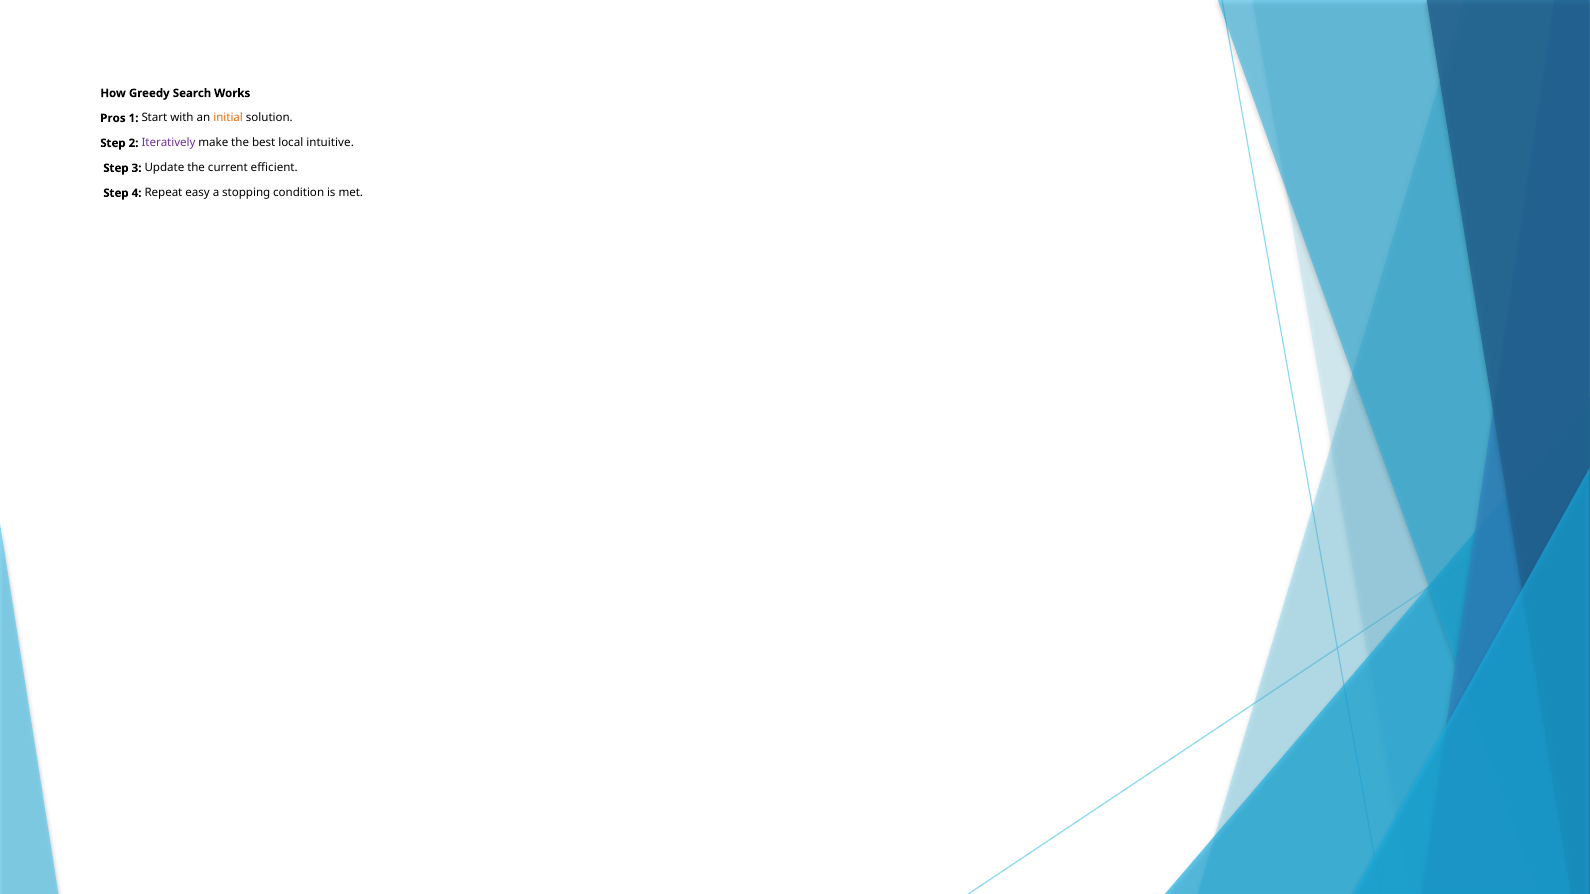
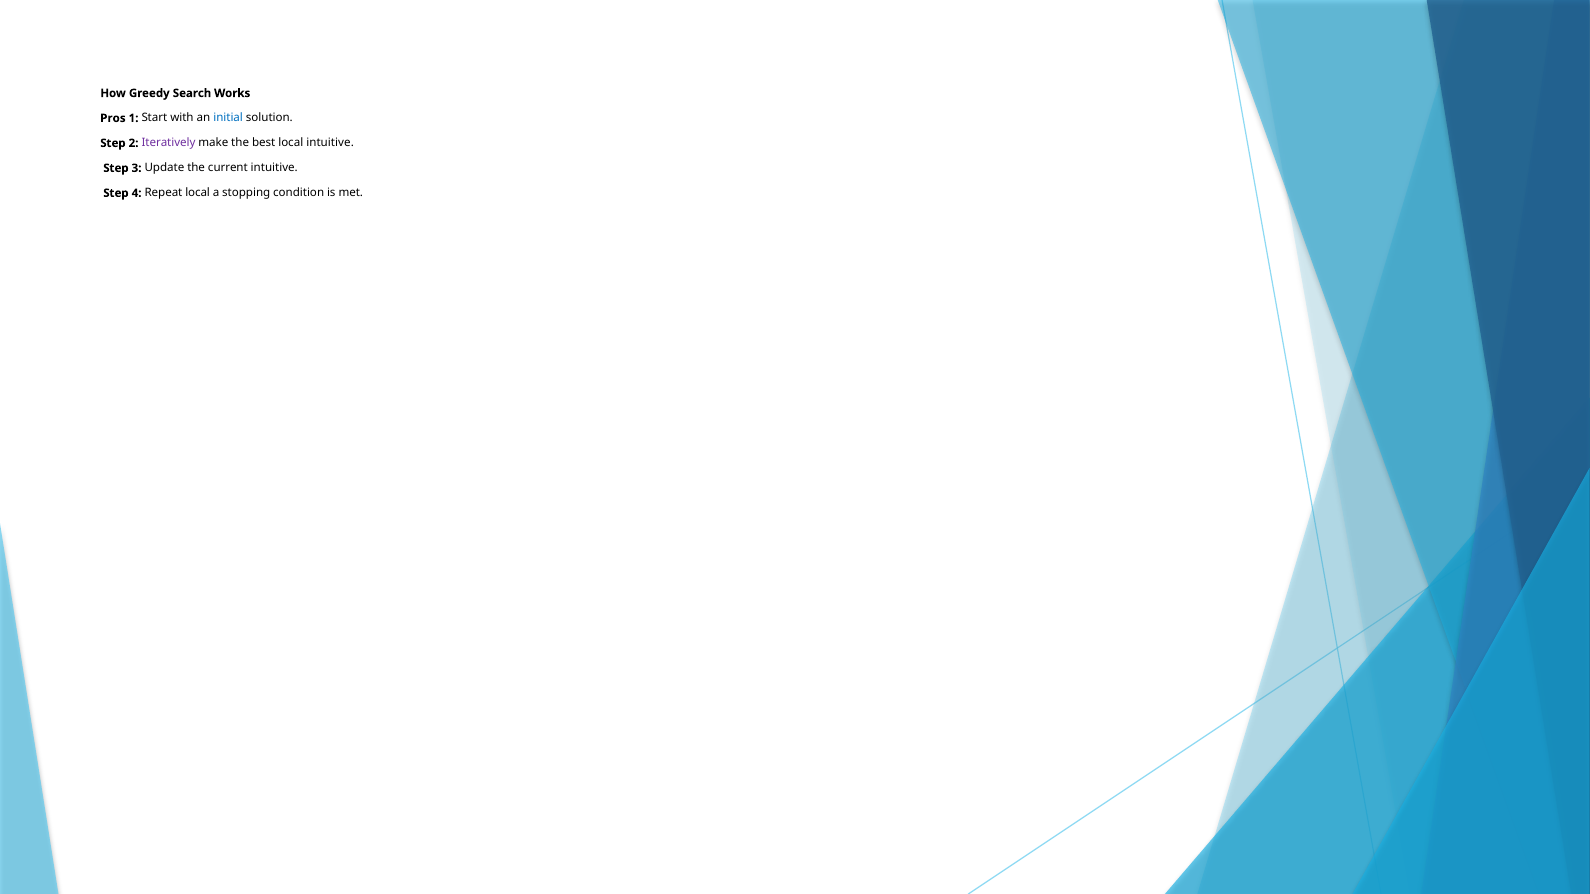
initial colour: orange -> blue
current efficient: efficient -> intuitive
Repeat easy: easy -> local
